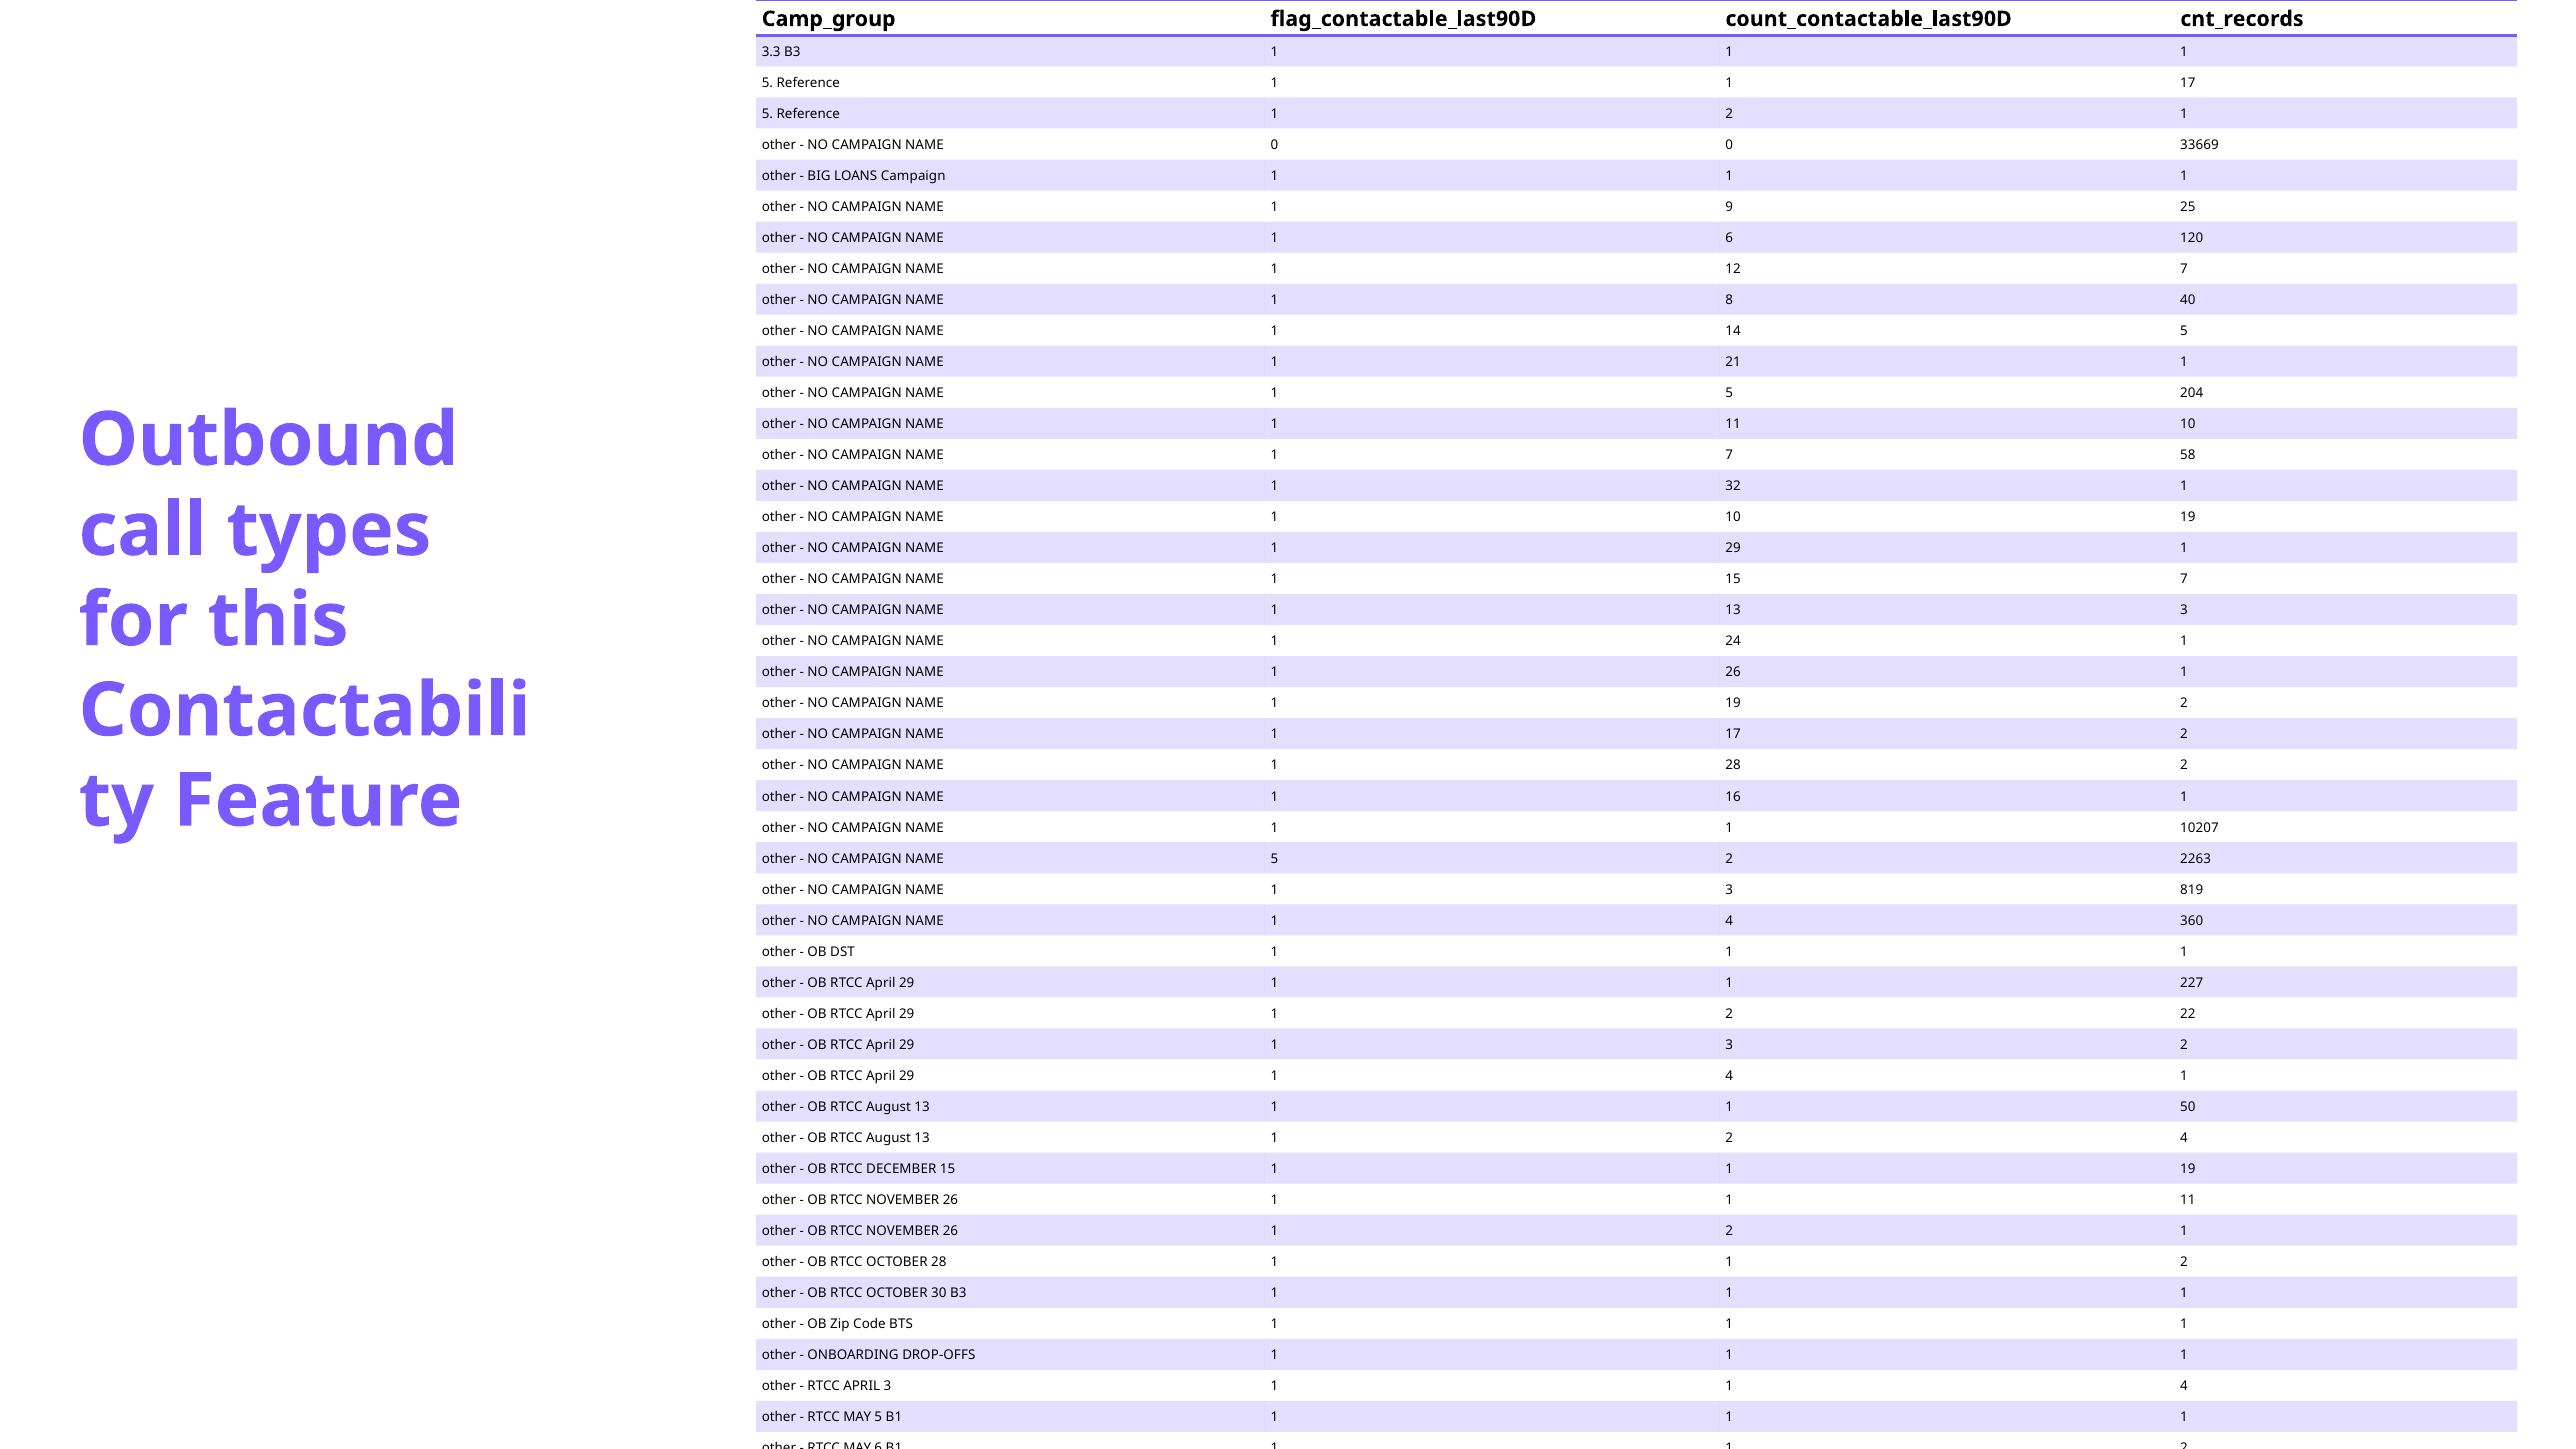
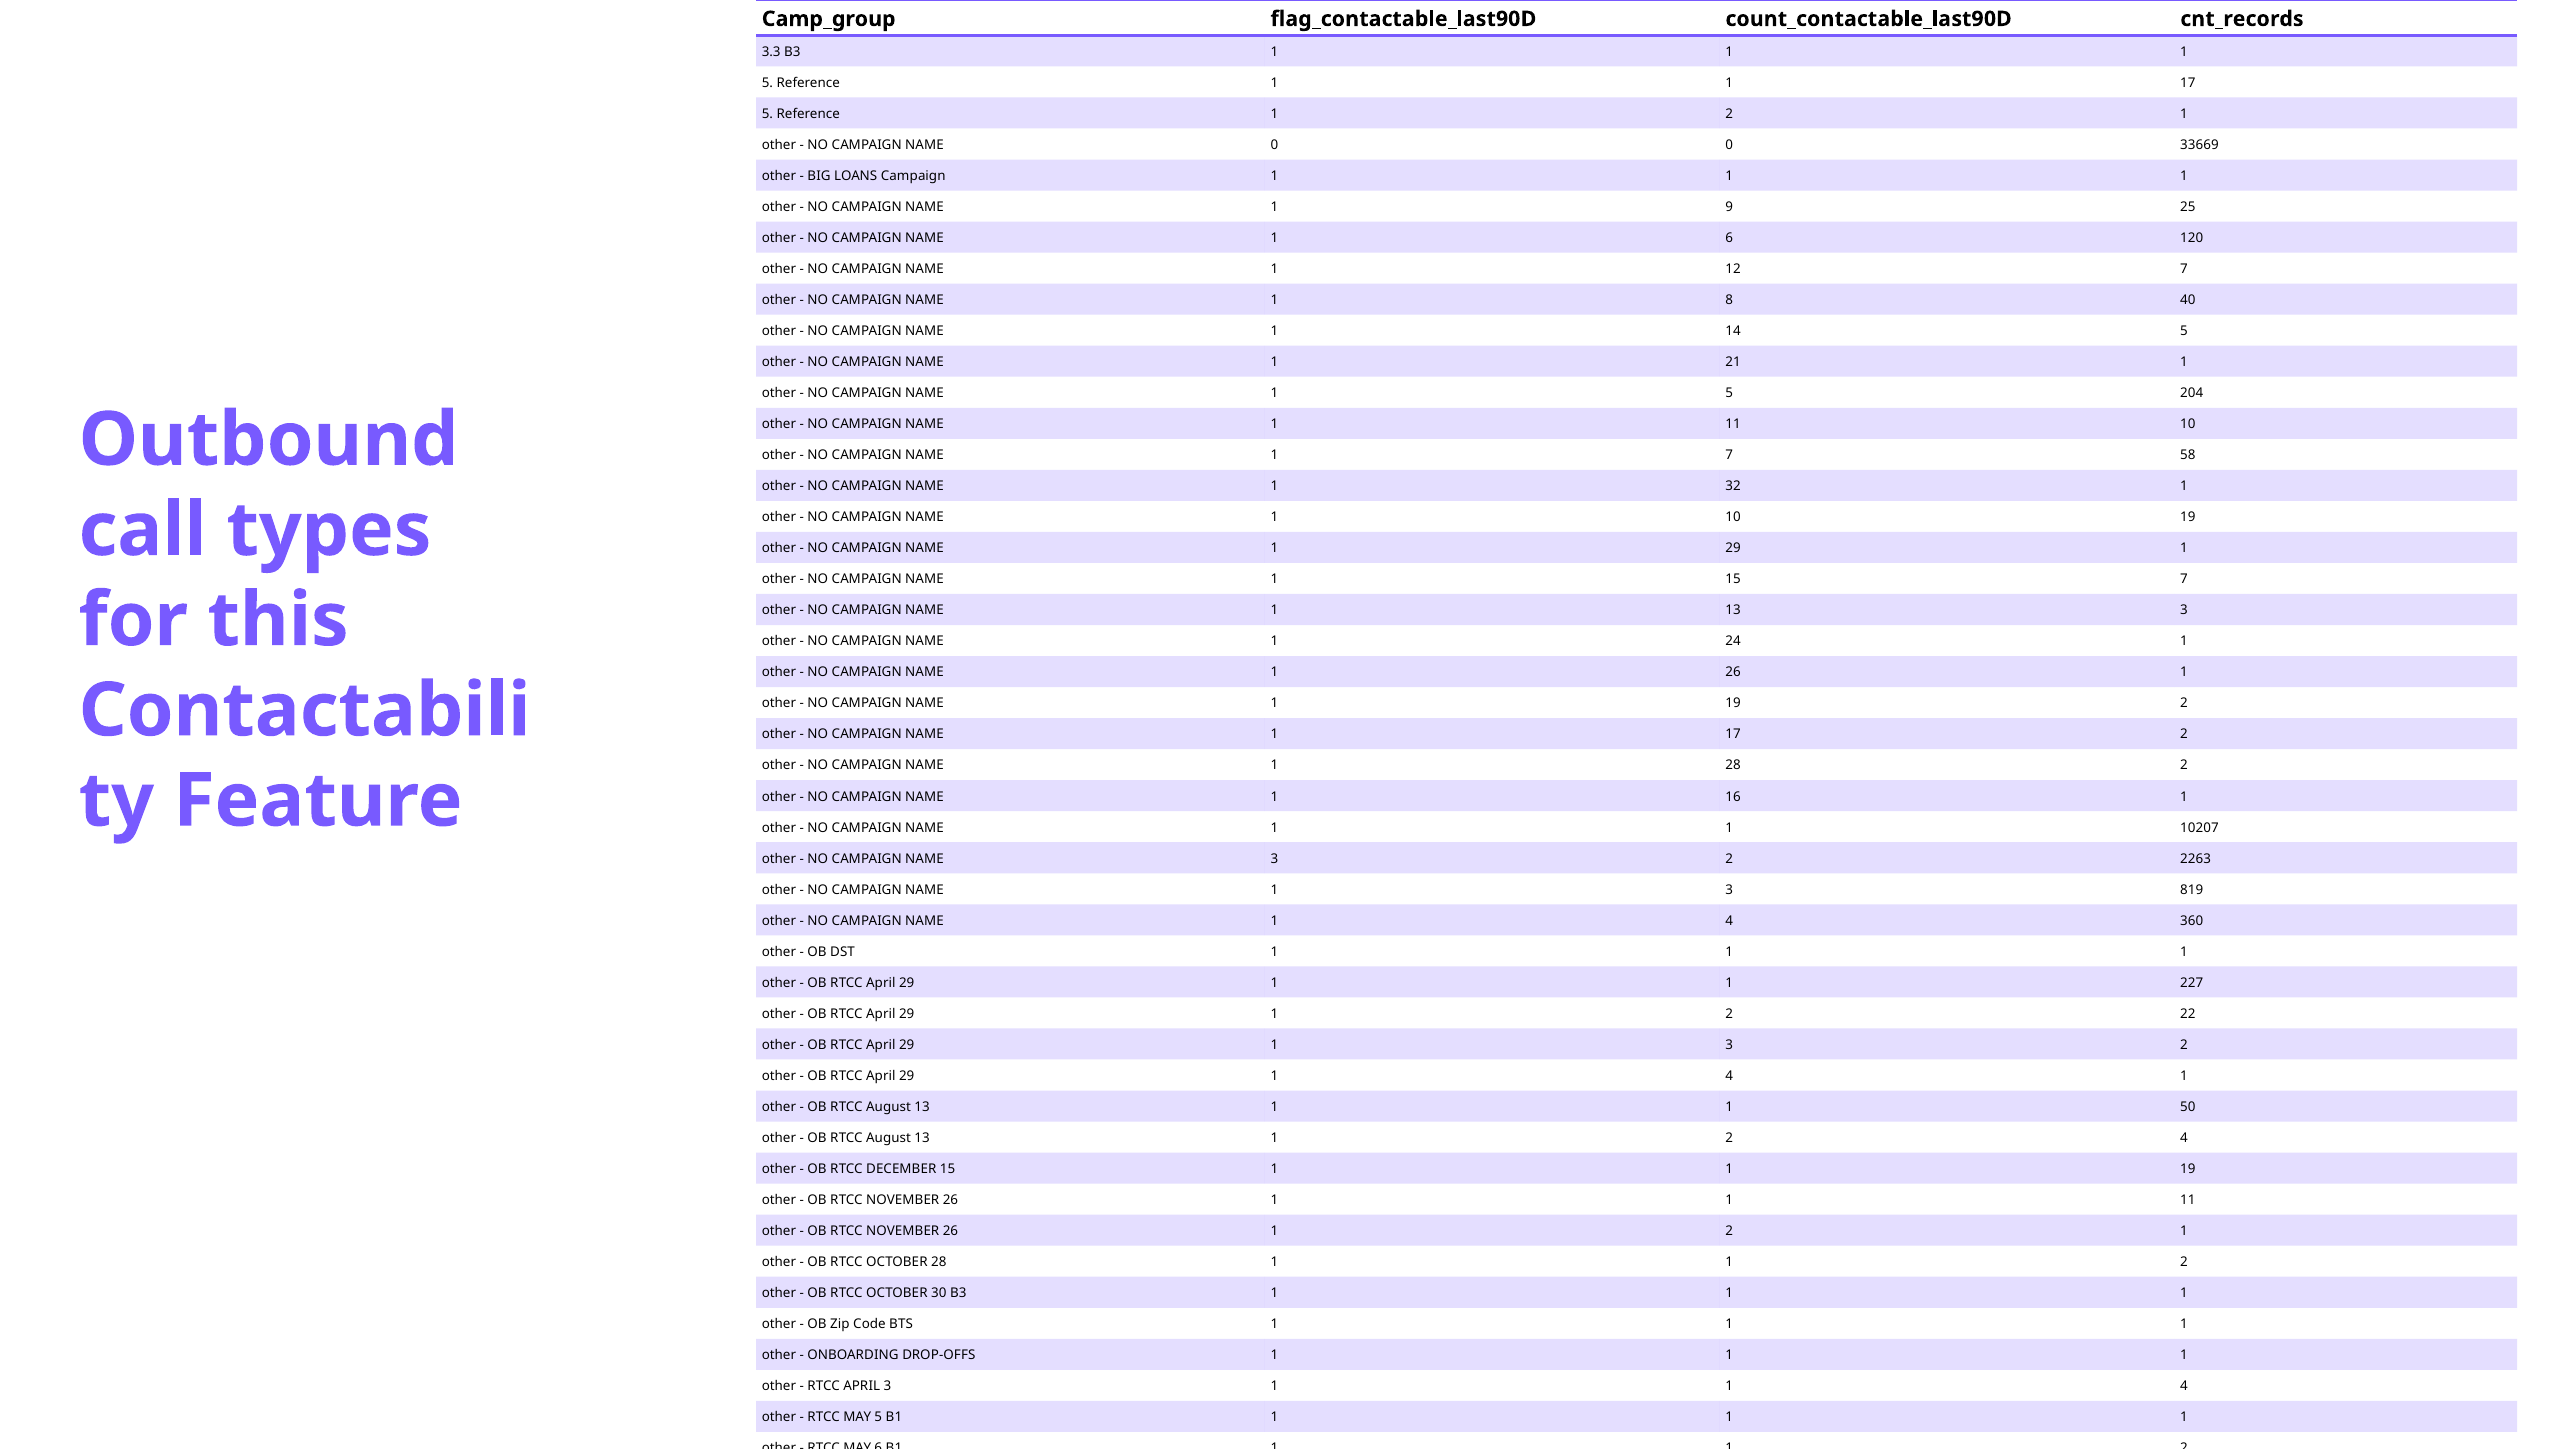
NAME 5: 5 -> 3
